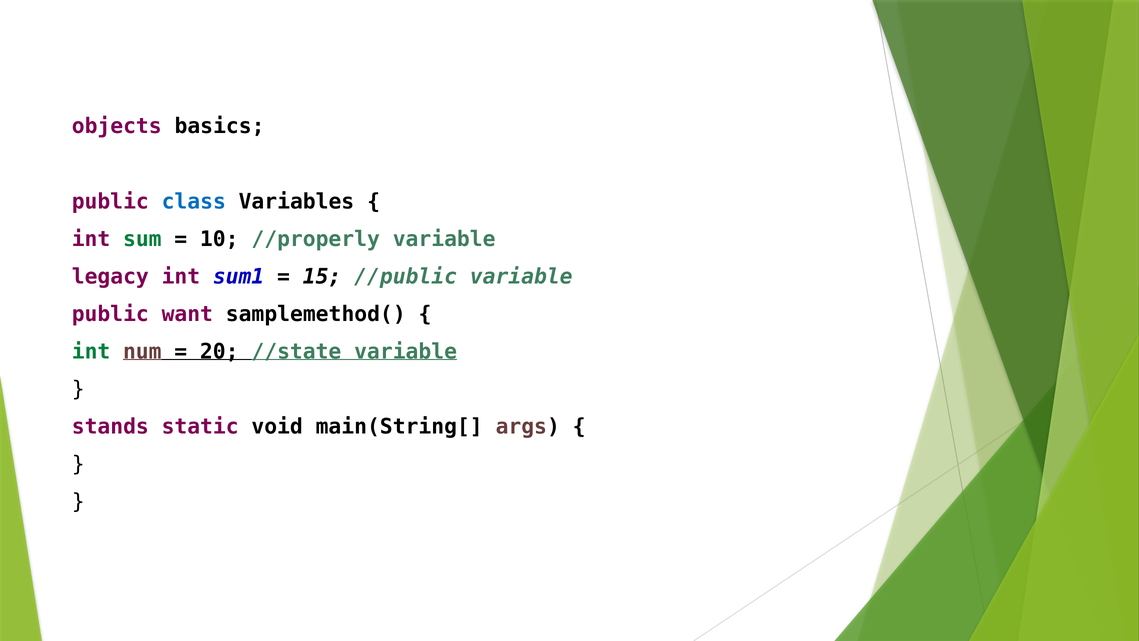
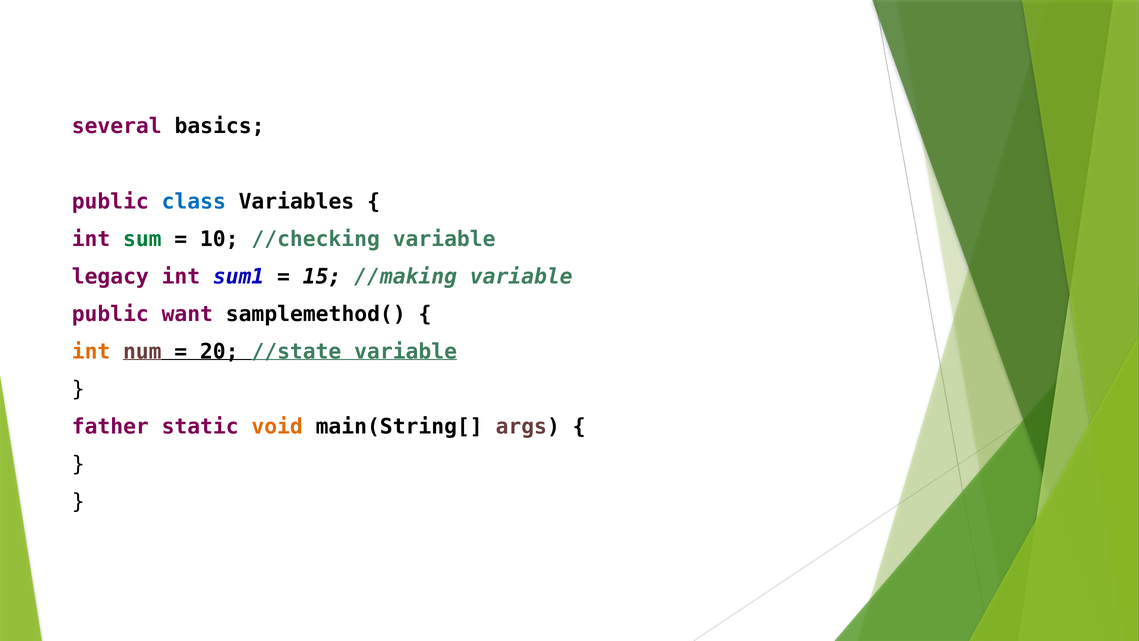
objects: objects -> several
//properly: //properly -> //checking
//public: //public -> //making
int at (91, 351) colour: green -> orange
stands: stands -> father
void colour: black -> orange
